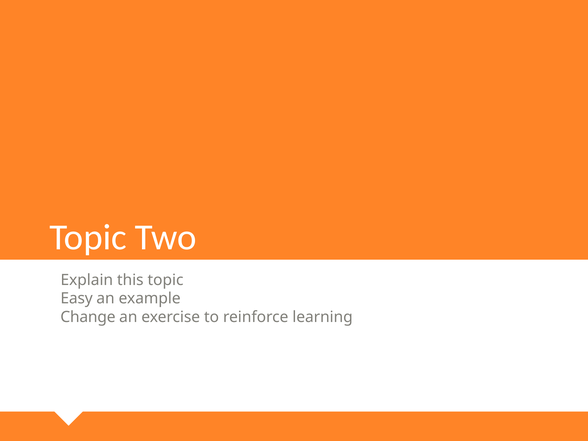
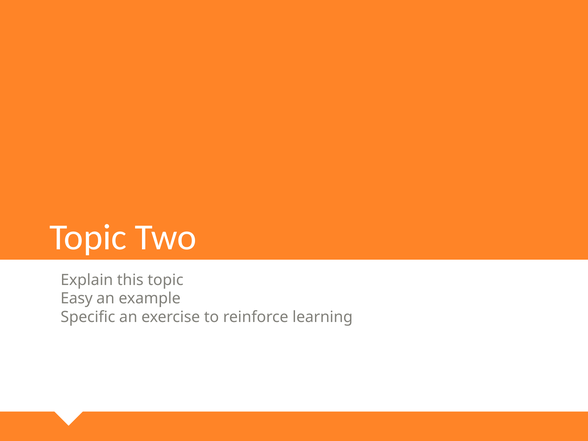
Change: Change -> Specific
